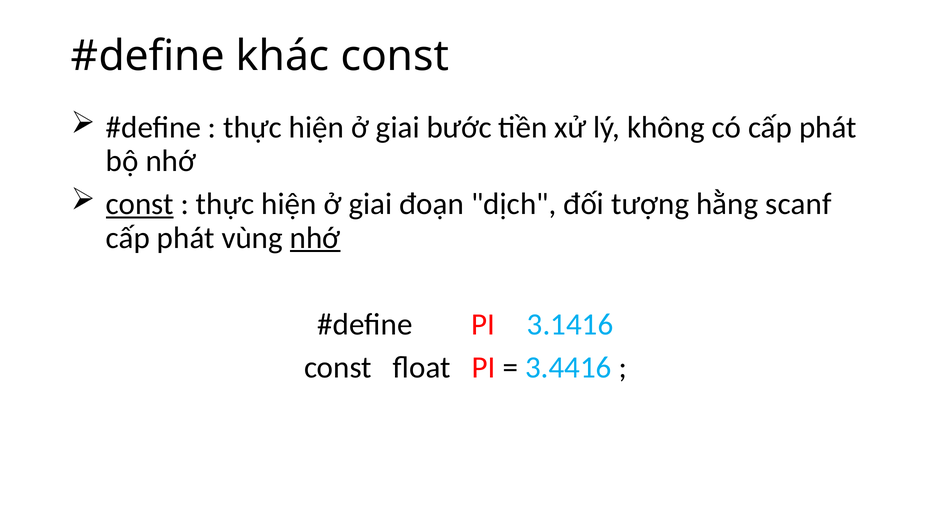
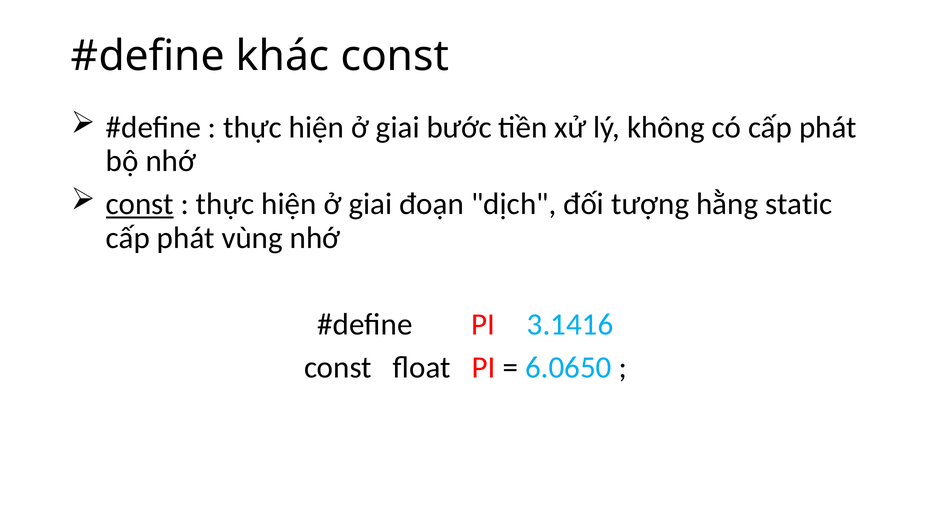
scanf: scanf -> static
nhớ at (315, 238) underline: present -> none
3.4416: 3.4416 -> 6.0650
